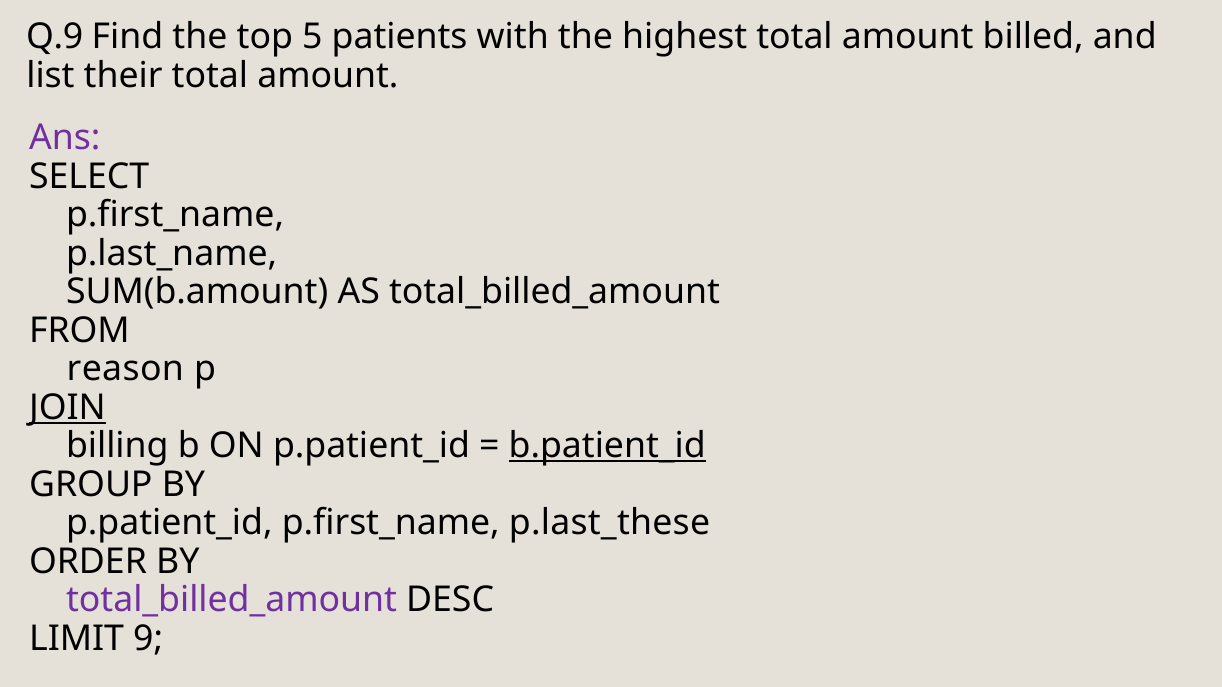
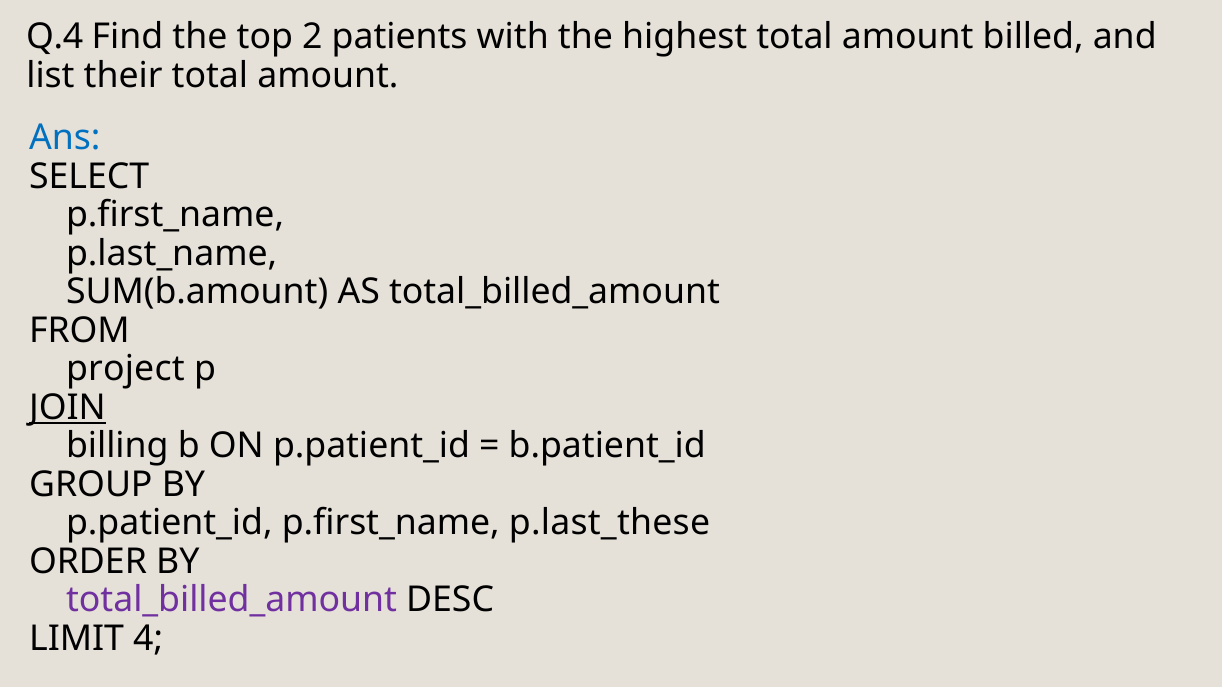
Q.9: Q.9 -> Q.4
5: 5 -> 2
Ans colour: purple -> blue
reason: reason -> project
b.patient_id underline: present -> none
9: 9 -> 4
